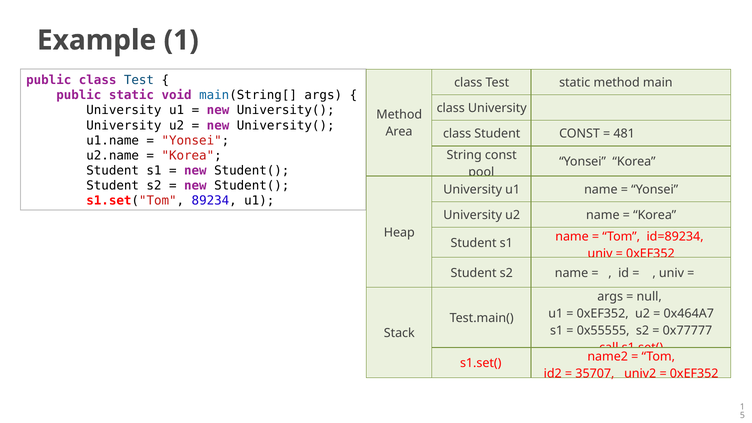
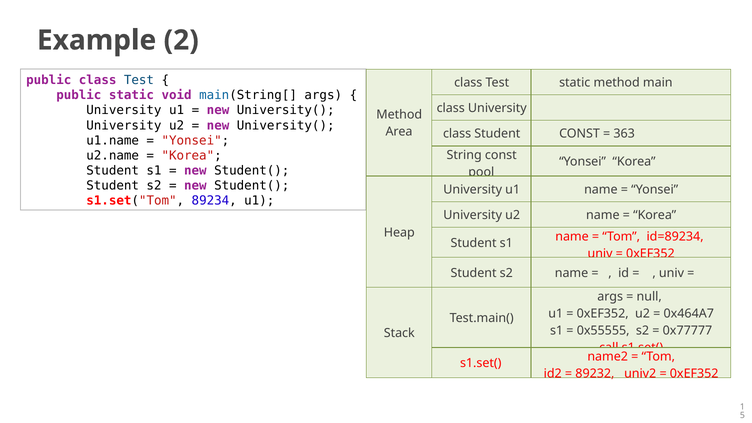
Example 1: 1 -> 2
481: 481 -> 363
35707: 35707 -> 89232
